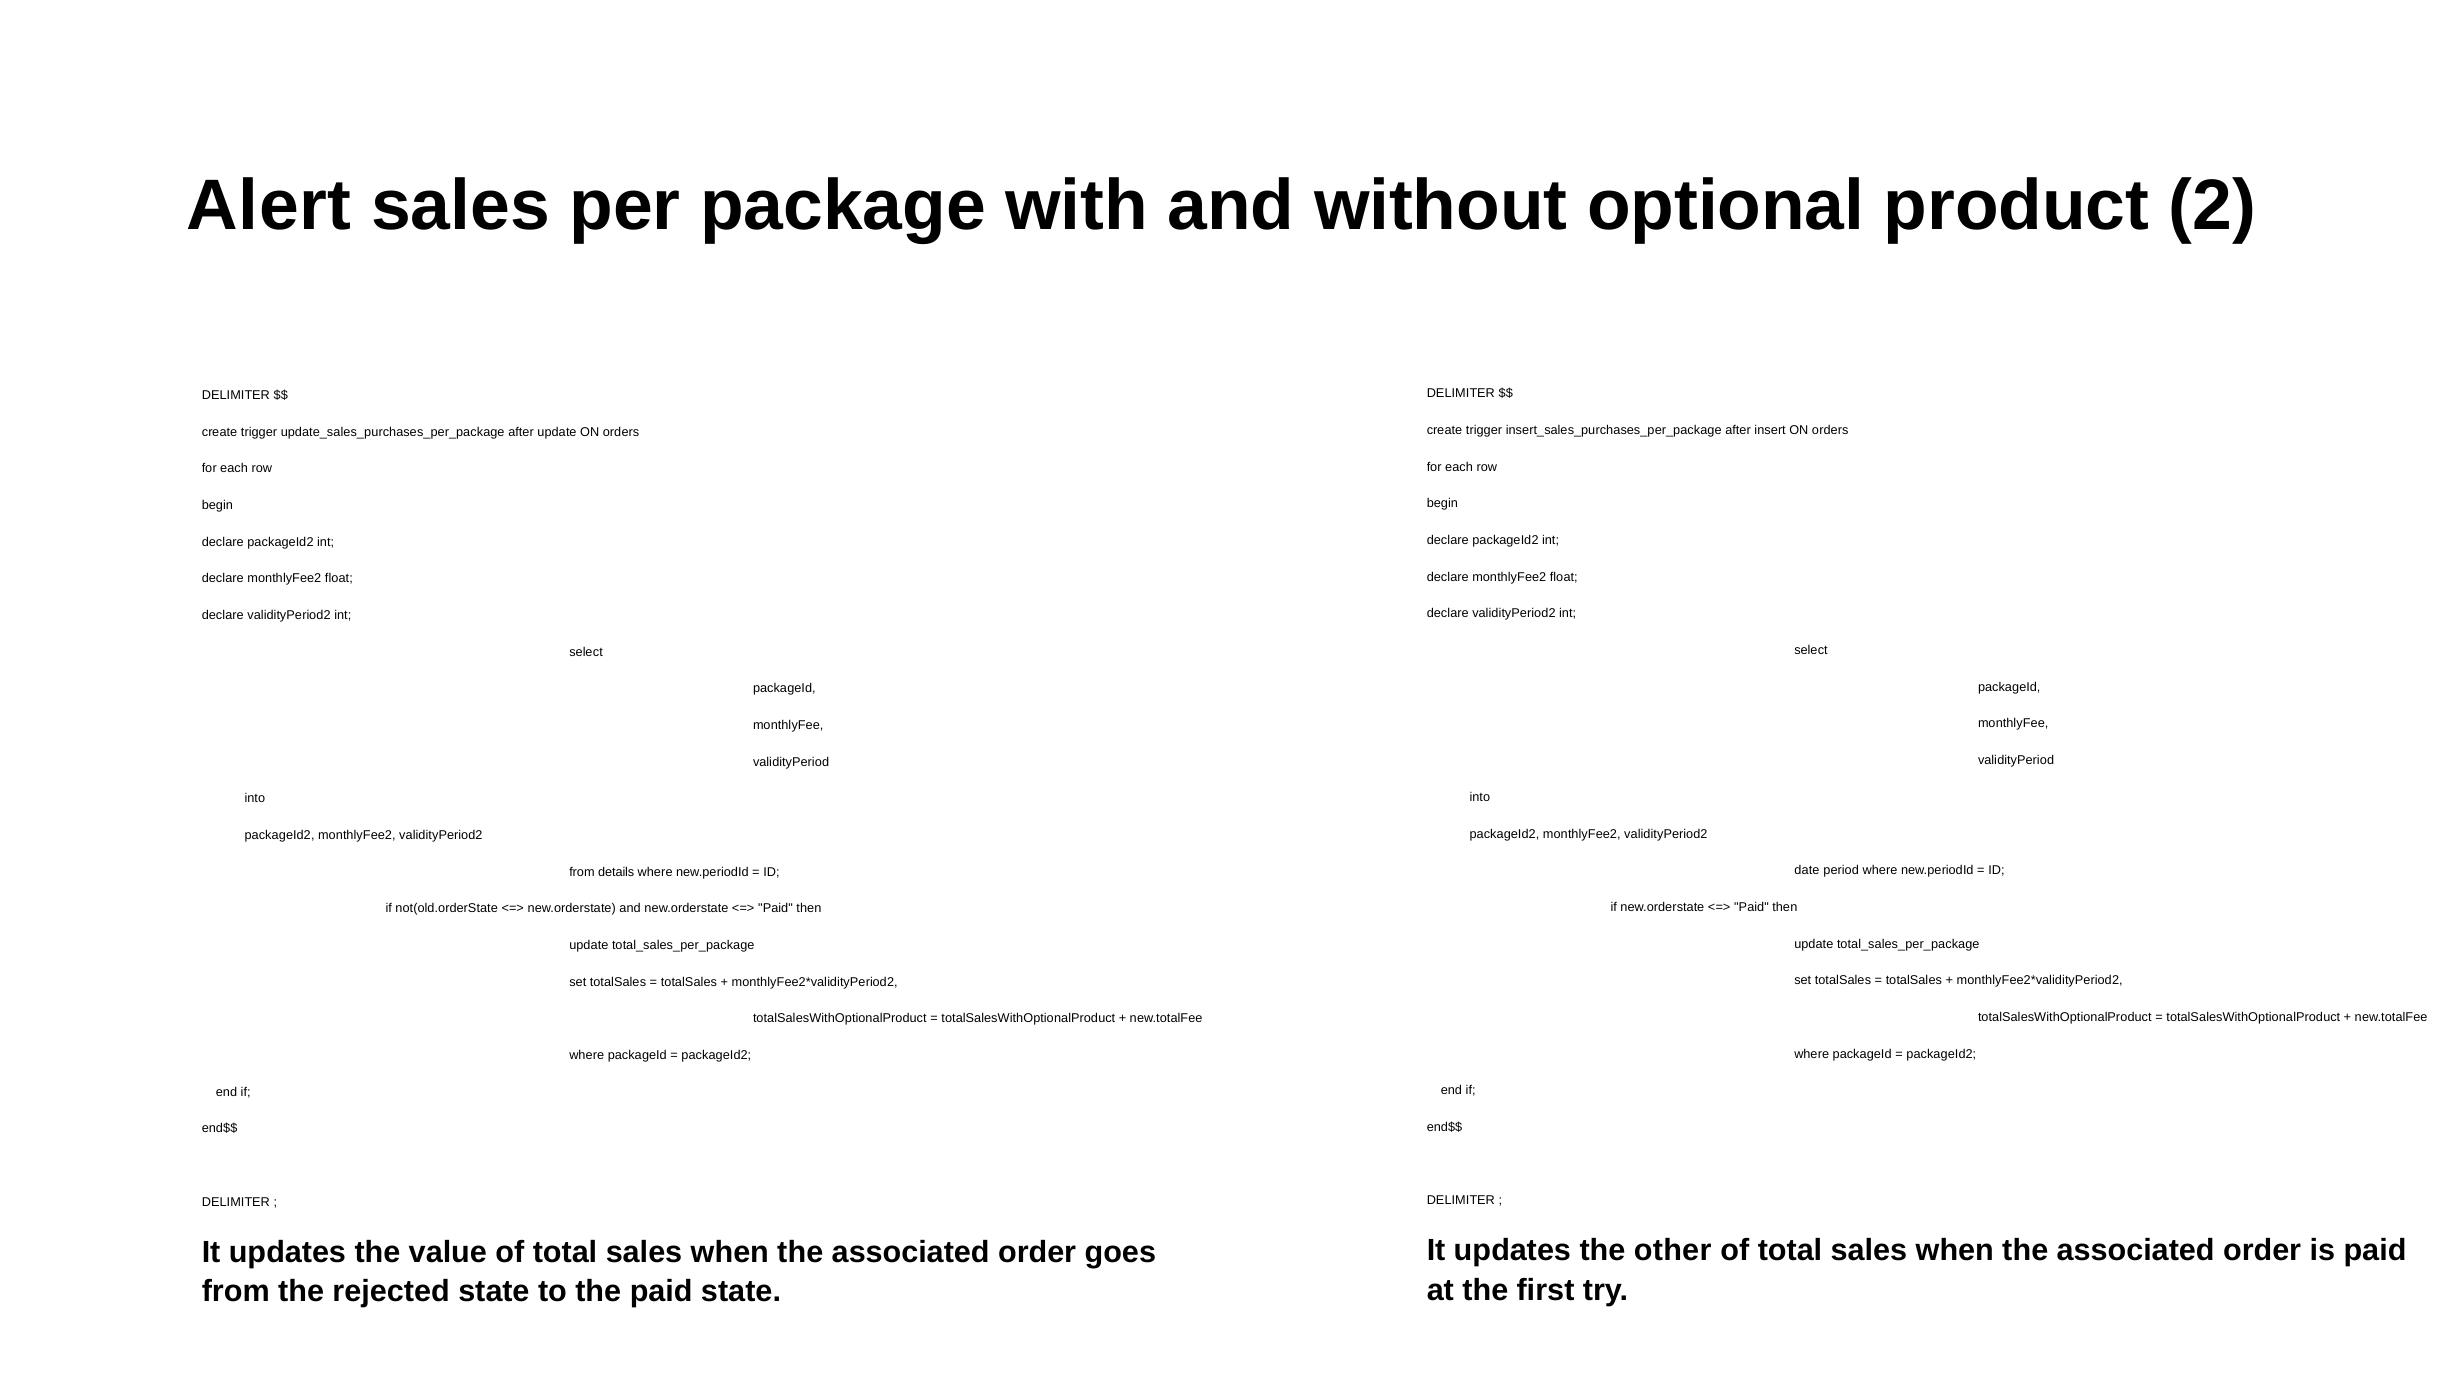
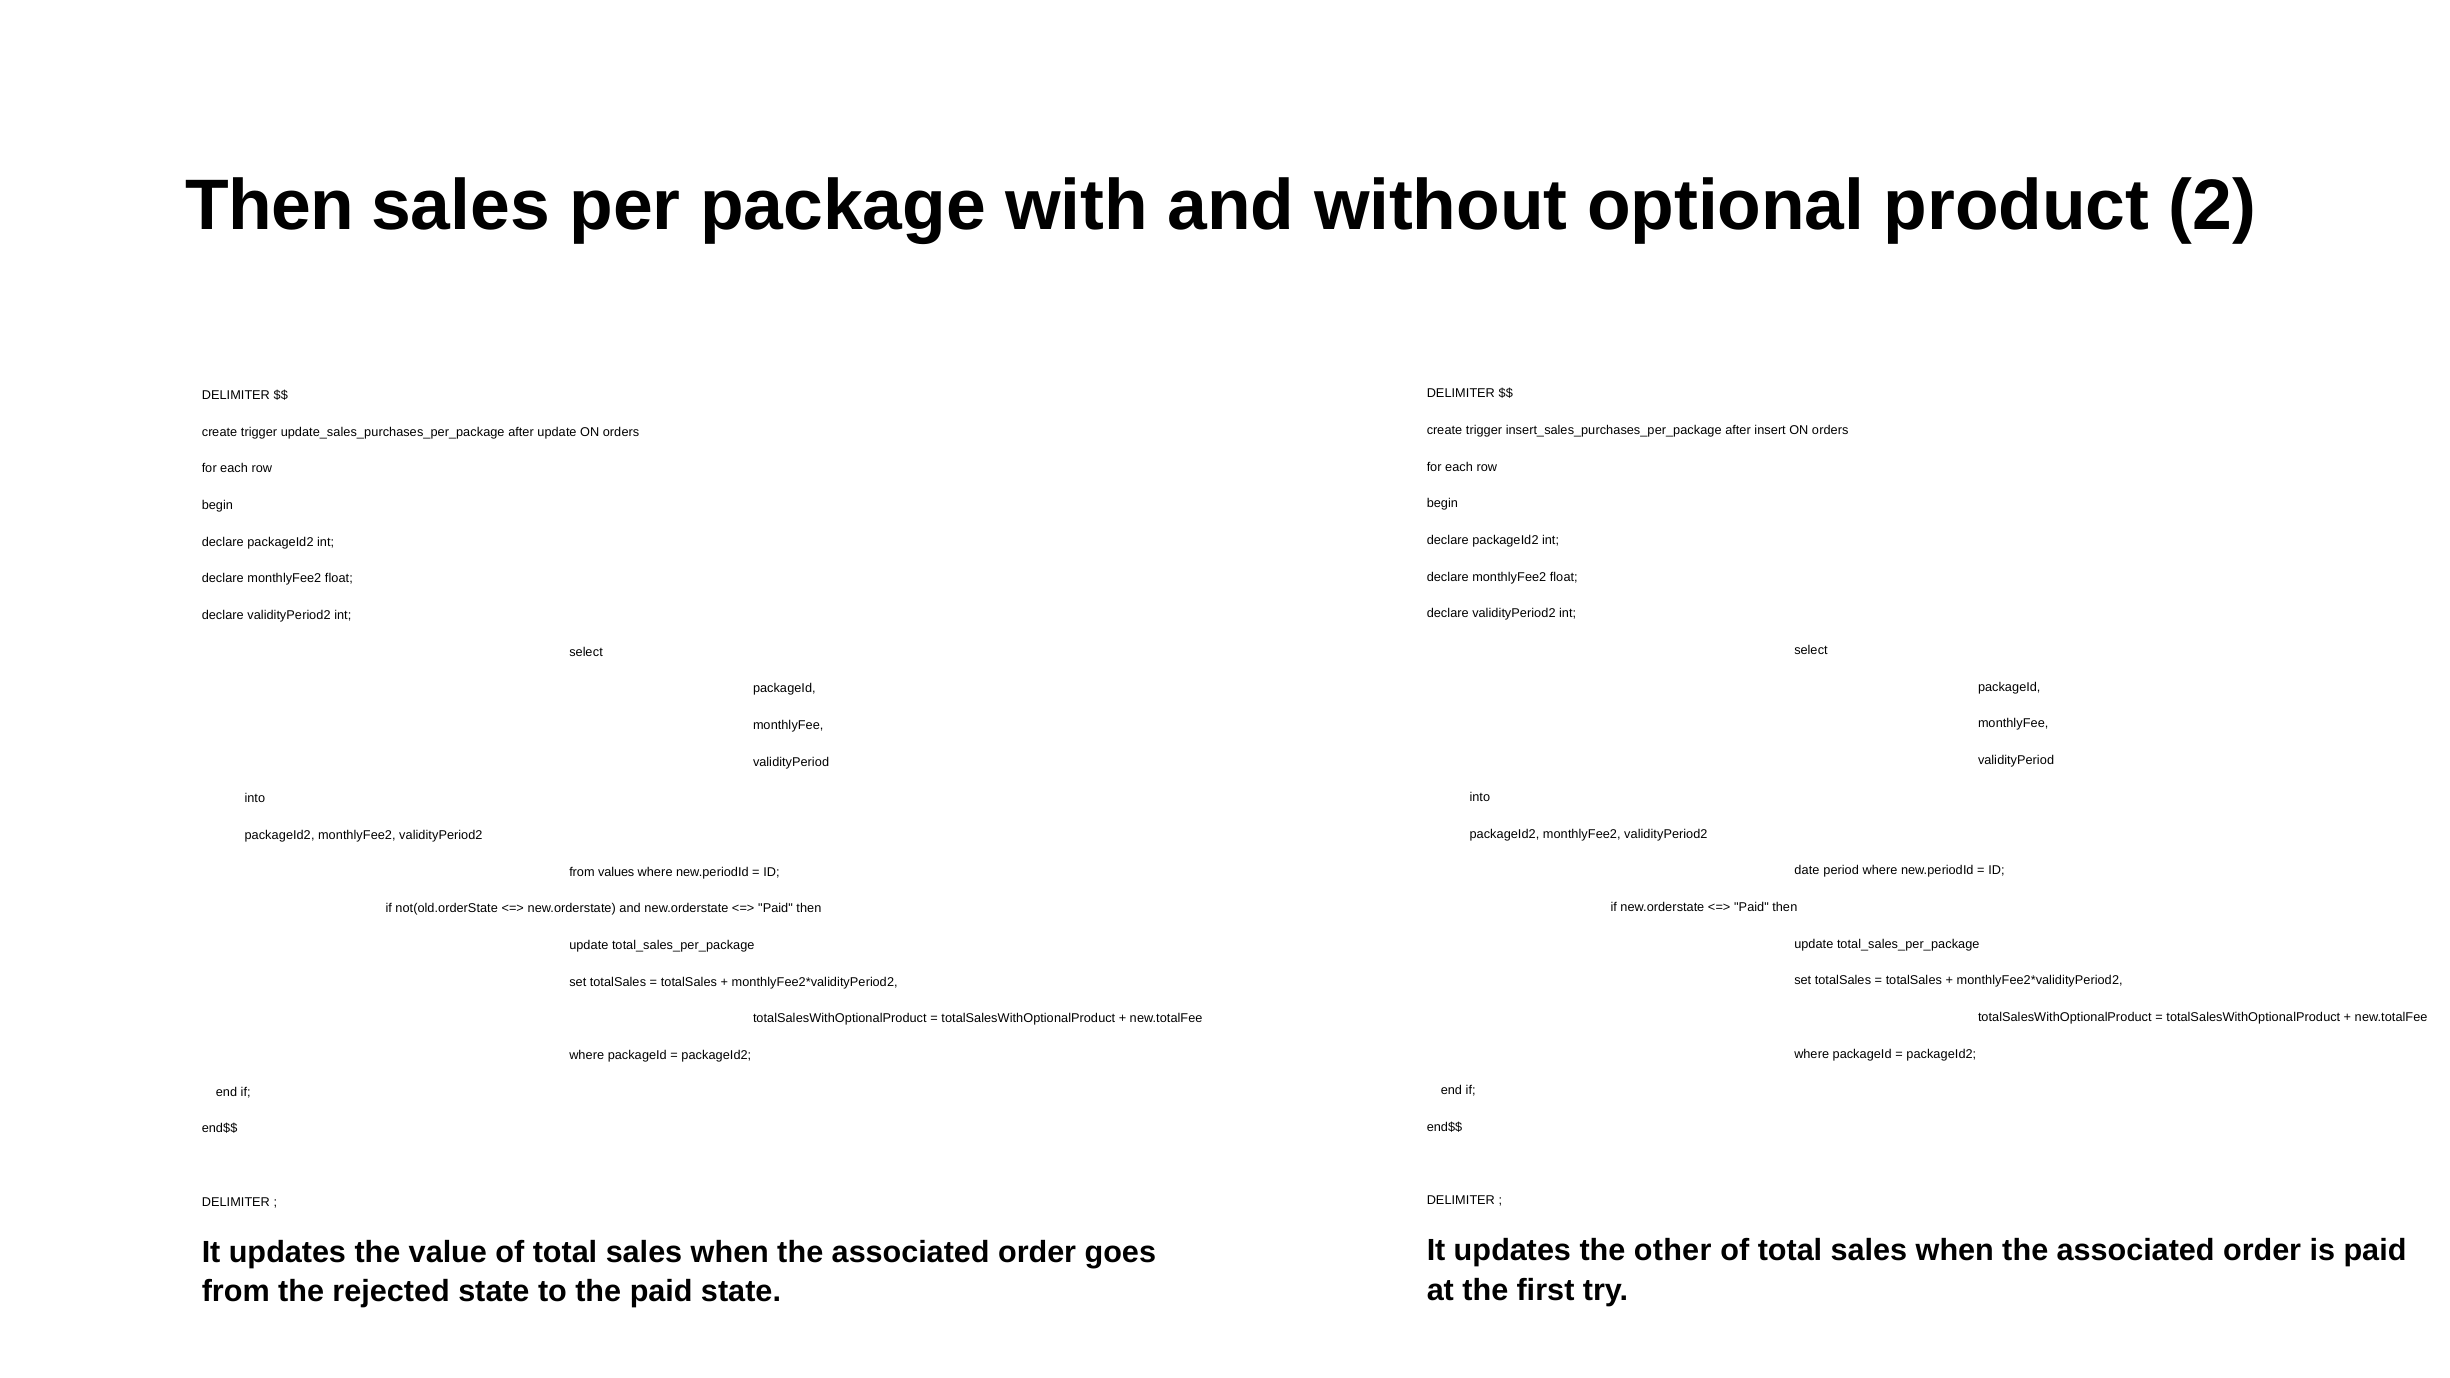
Alert at (269, 206): Alert -> Then
details: details -> values
